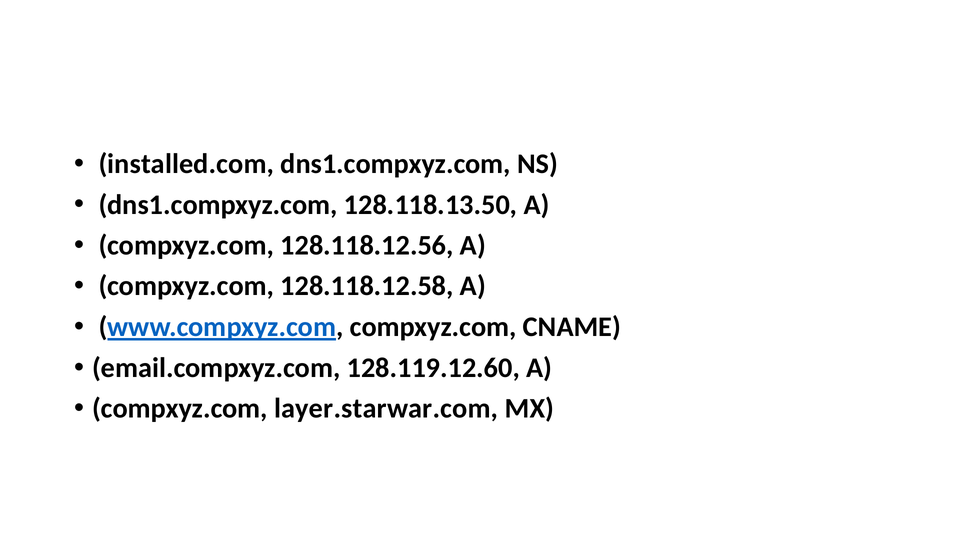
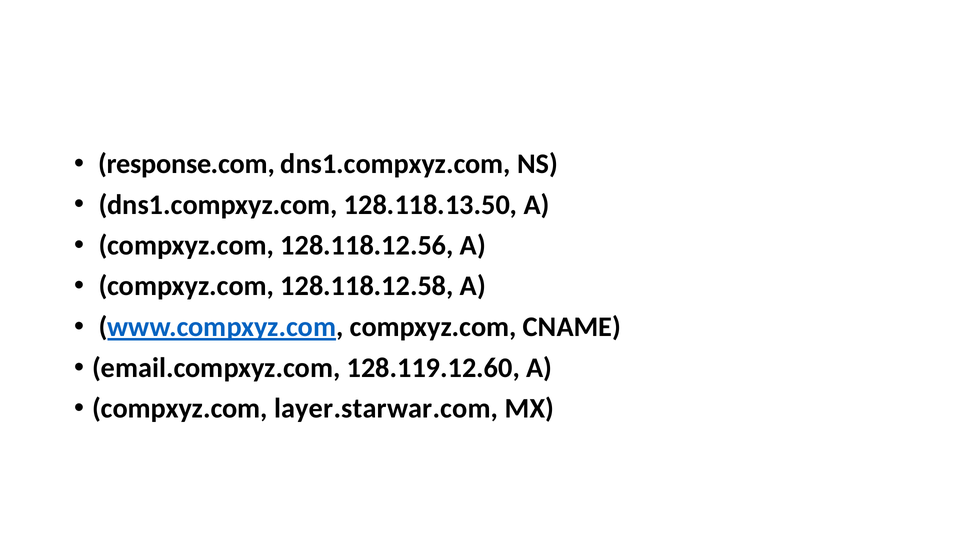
installed.com: installed.com -> response.com
